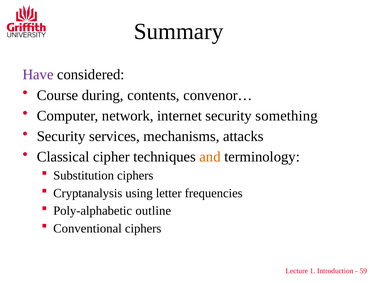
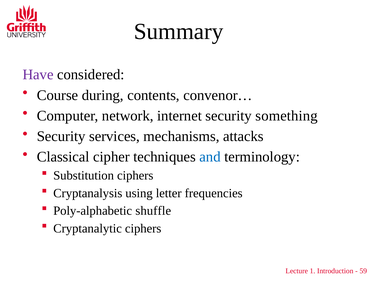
and colour: orange -> blue
outline: outline -> shuffle
Conventional: Conventional -> Cryptanalytic
